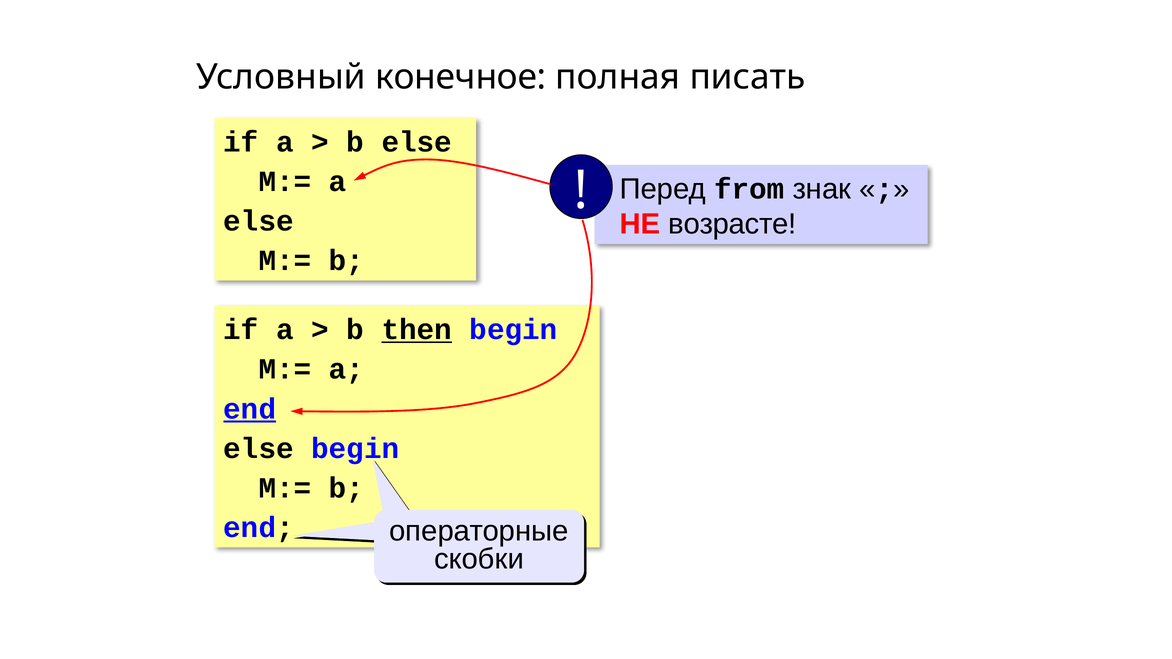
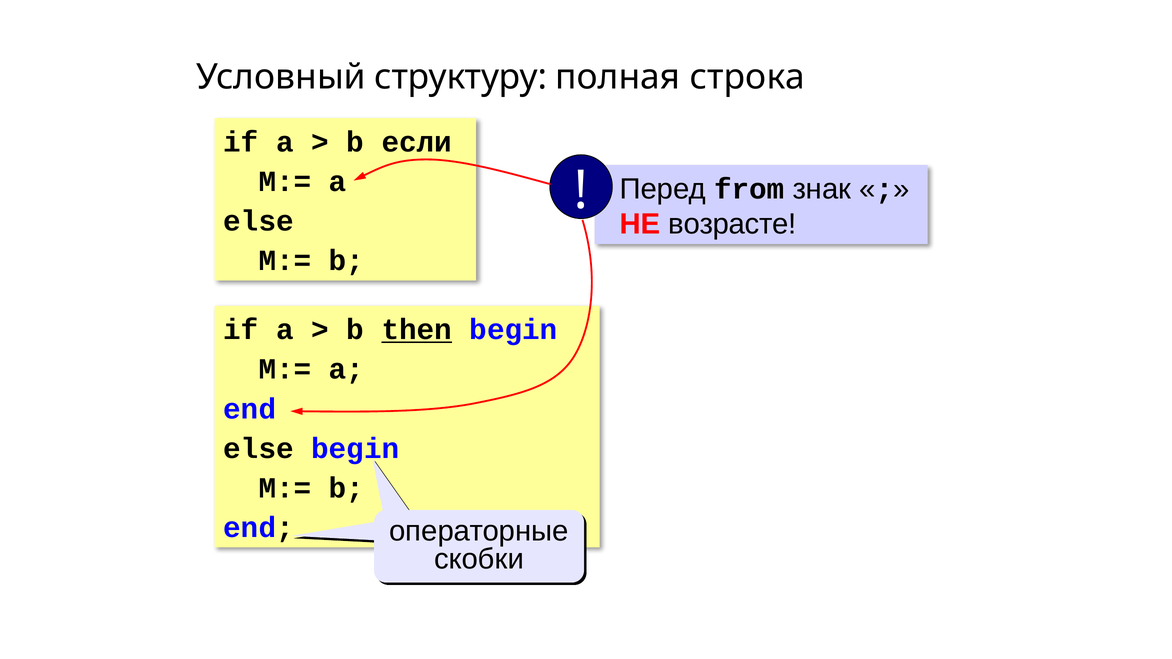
конечное: конечное -> структуру
писать: писать -> строка
b else: else -> если
end at (250, 409) underline: present -> none
